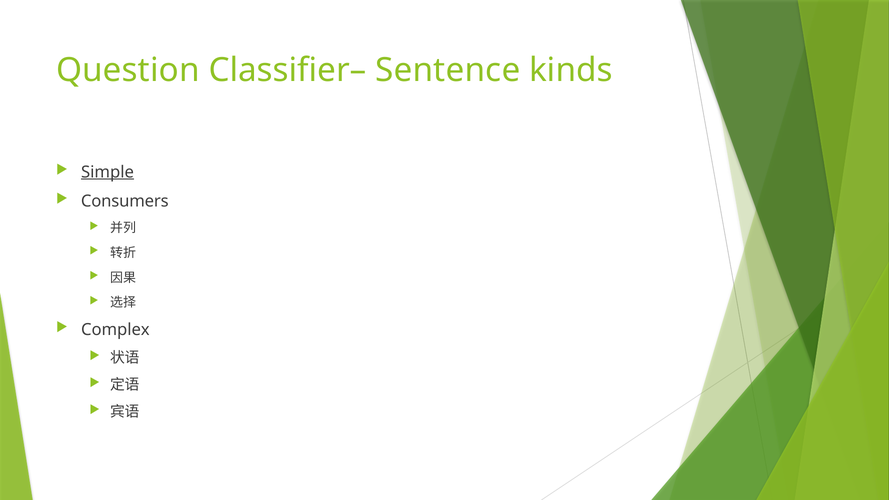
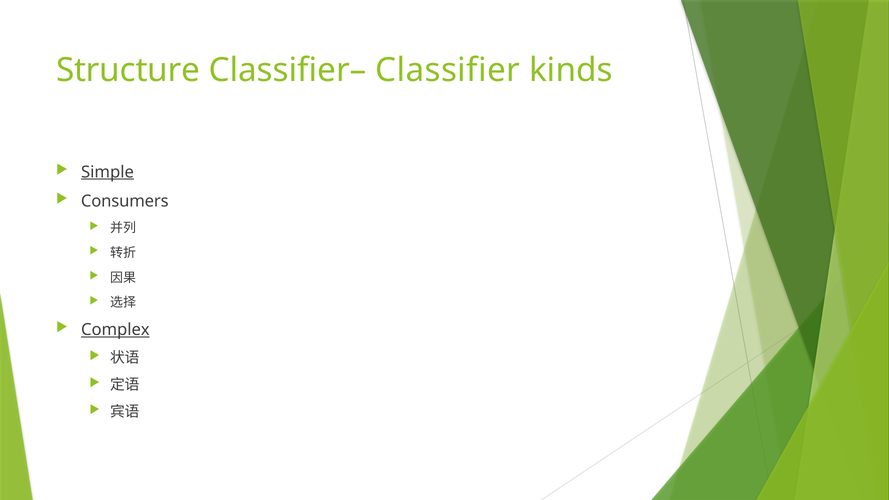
Question: Question -> Structure
Sentence: Sentence -> Classifier
Complex underline: none -> present
